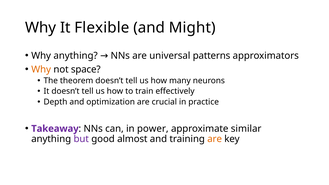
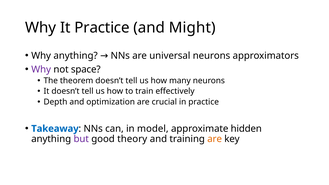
It Flexible: Flexible -> Practice
universal patterns: patterns -> neurons
Why at (41, 69) colour: orange -> purple
Takeaway colour: purple -> blue
power: power -> model
similar: similar -> hidden
almost: almost -> theory
